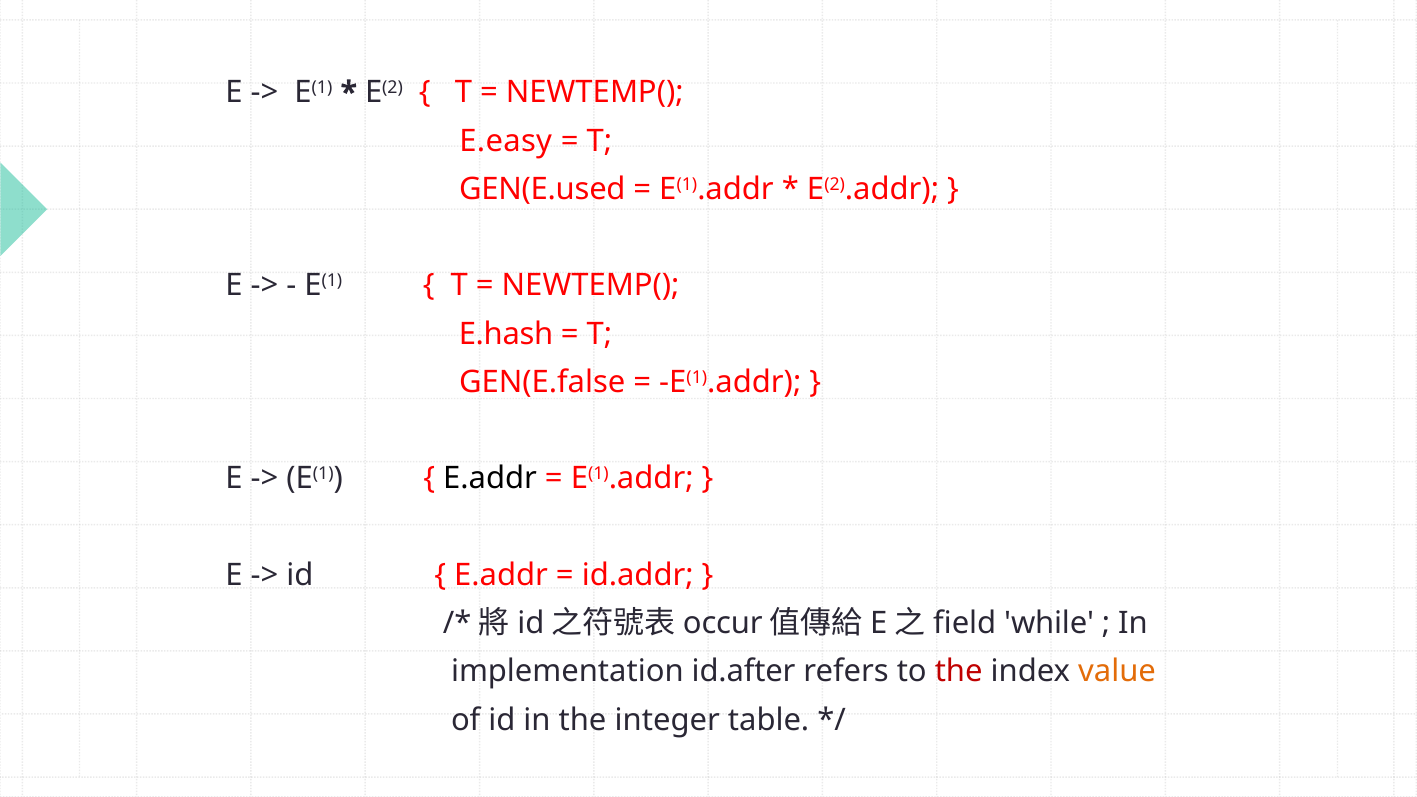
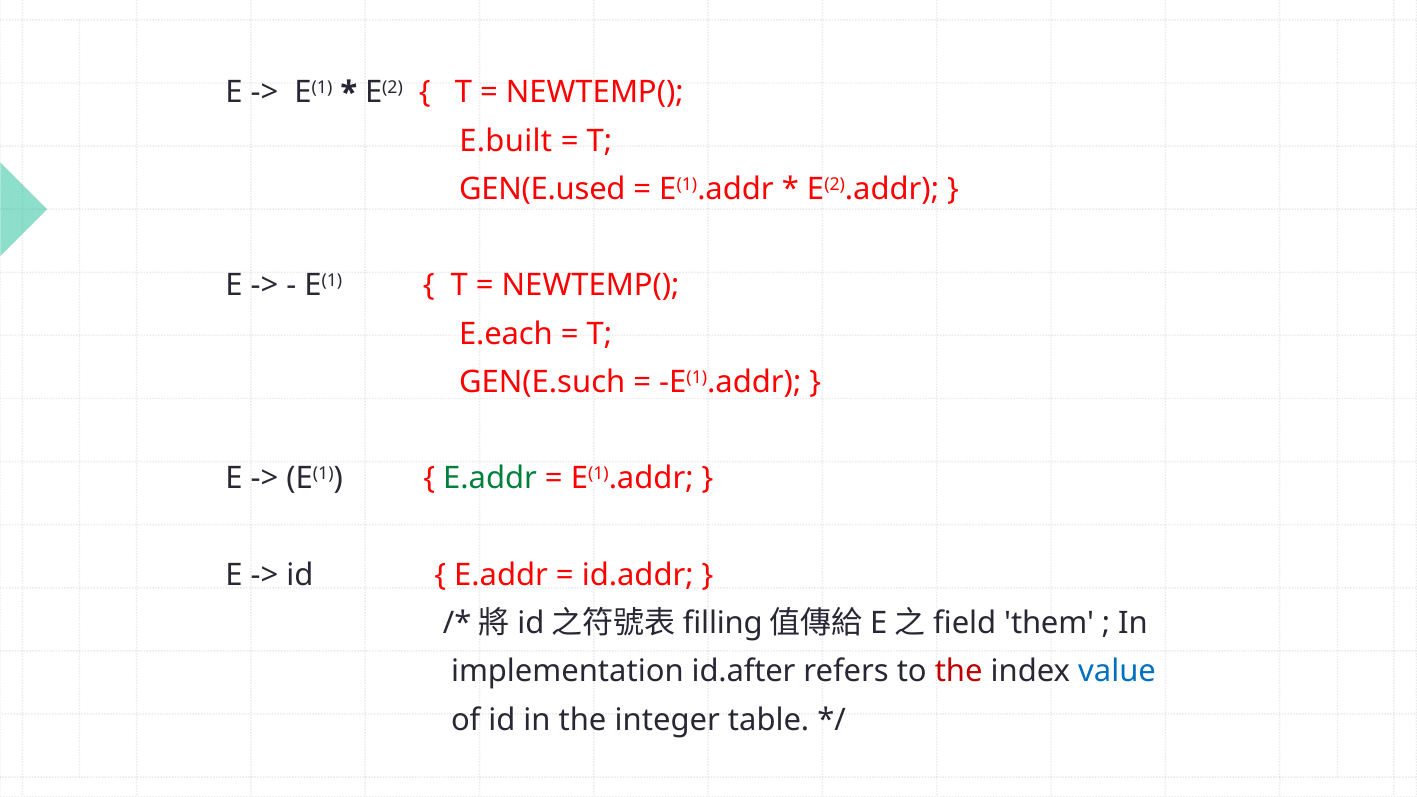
E.easy: E.easy -> E.built
E.hash: E.hash -> E.each
GEN(E.false: GEN(E.false -> GEN(E.such
E.addr at (490, 479) colour: black -> green
occur: occur -> filling
while: while -> them
value colour: orange -> blue
